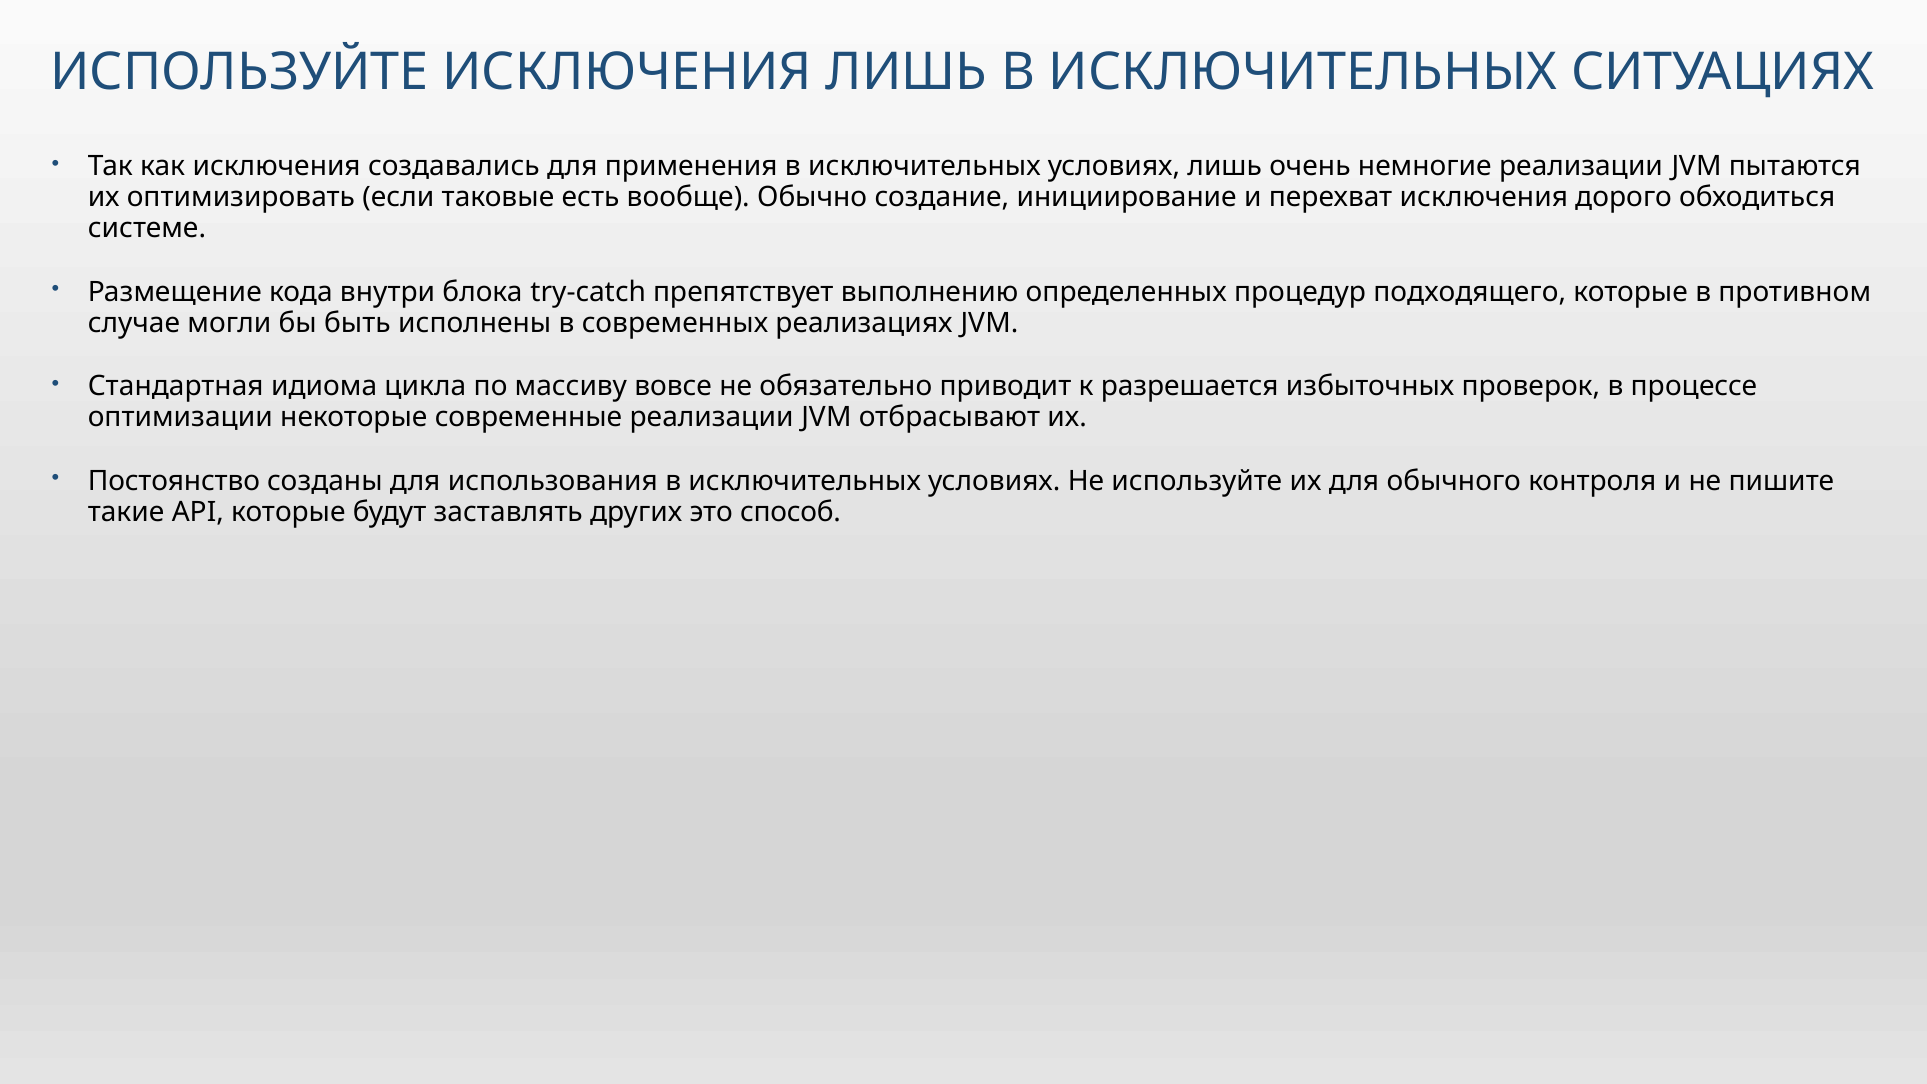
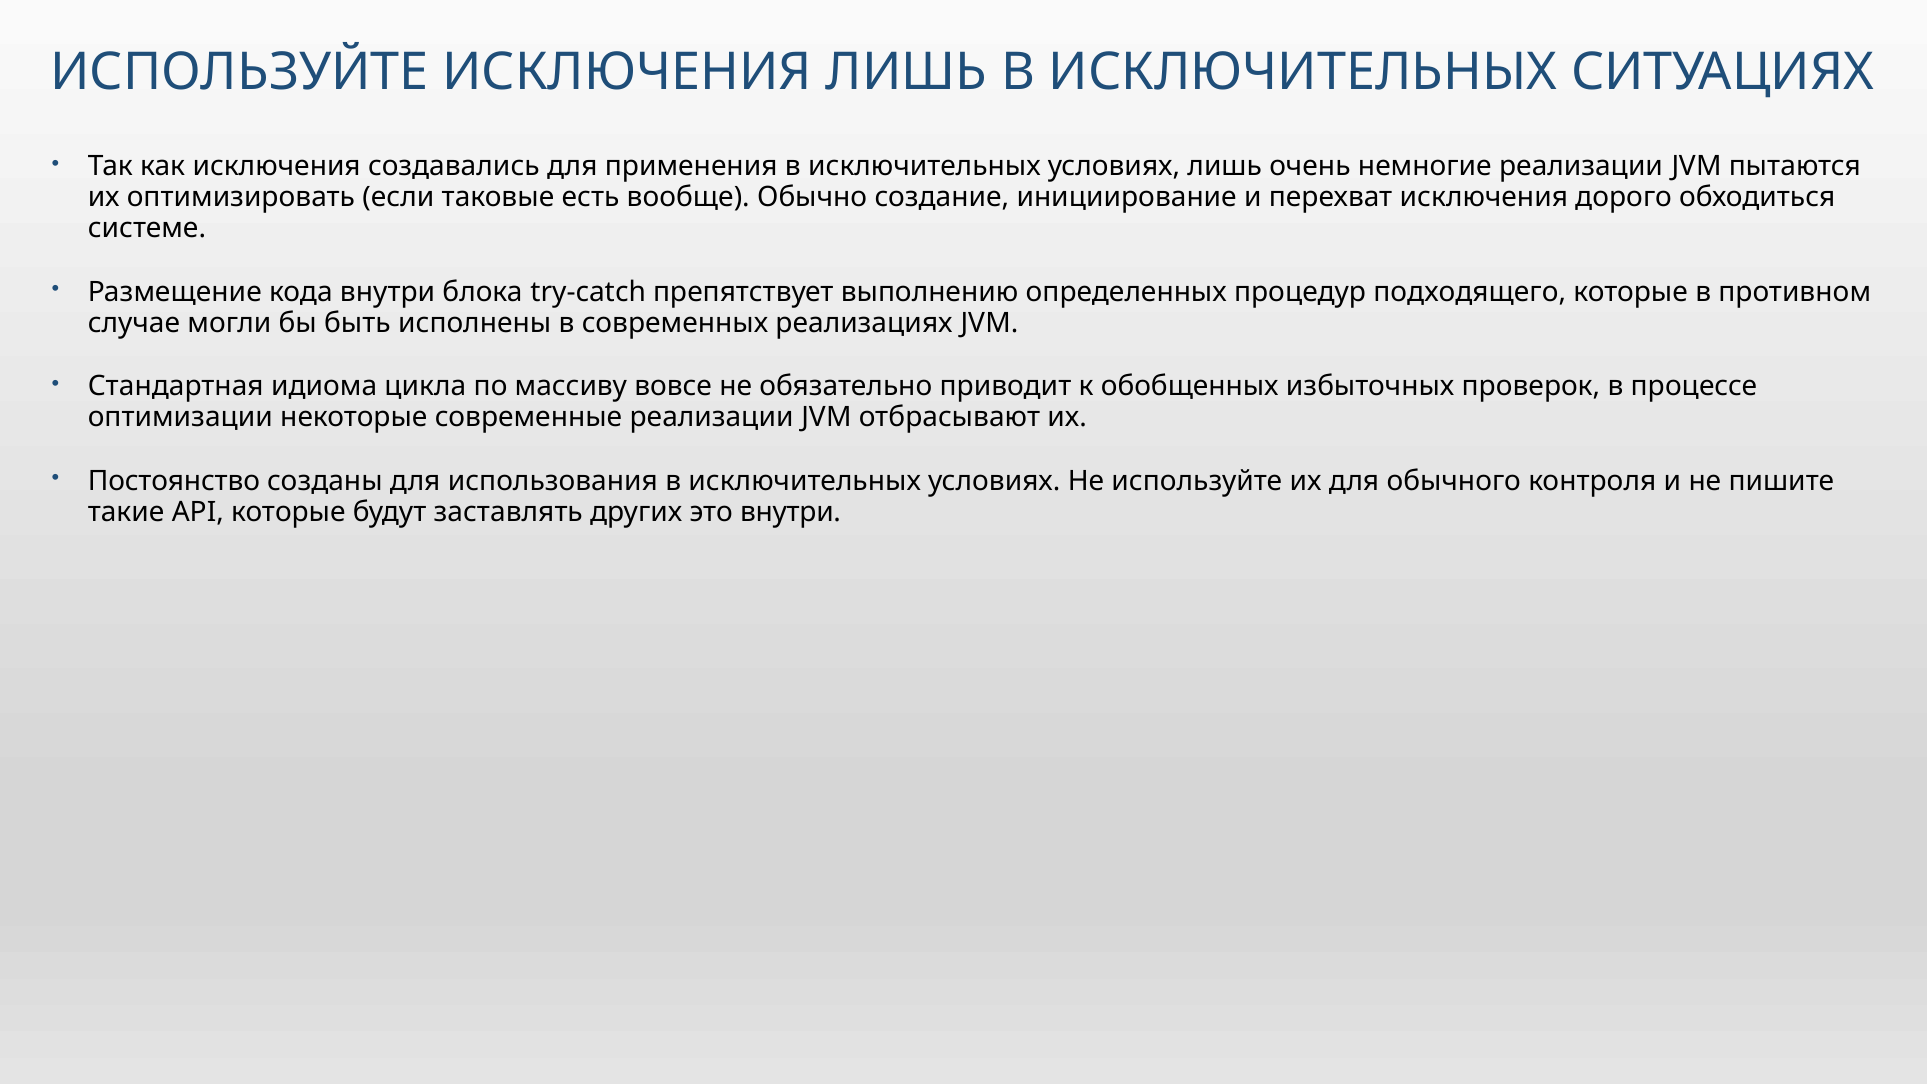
разрешается: разрешается -> обобщенных
это способ: способ -> внутри
